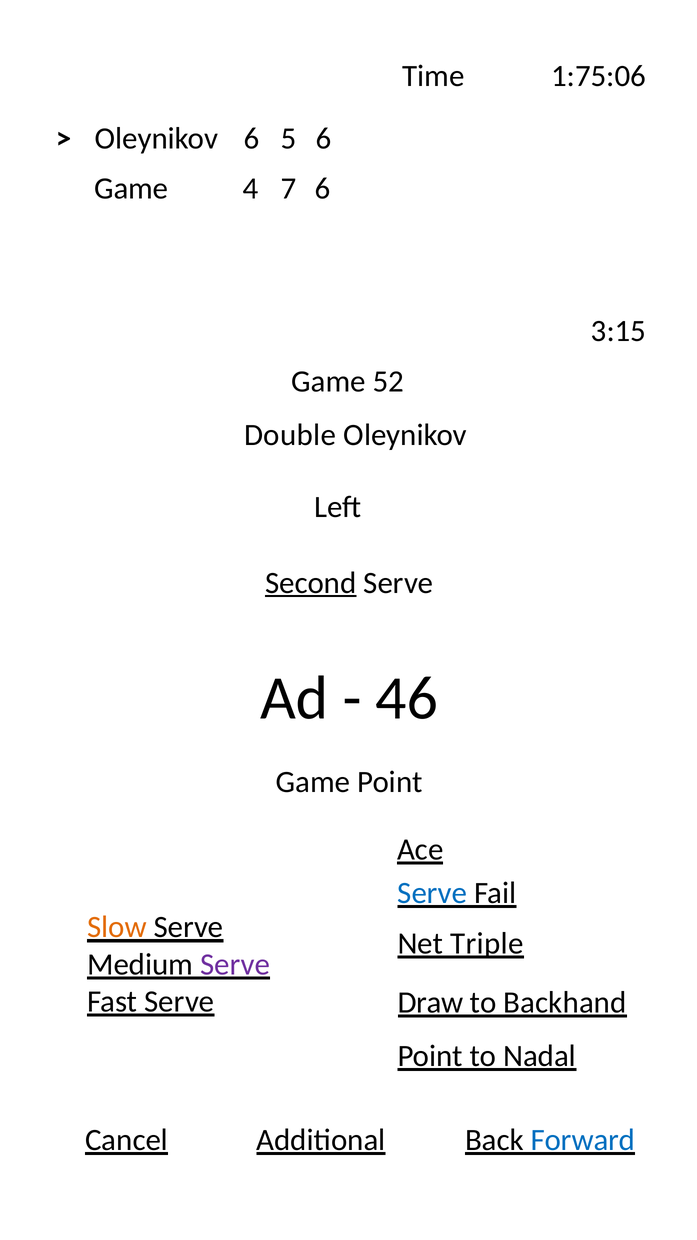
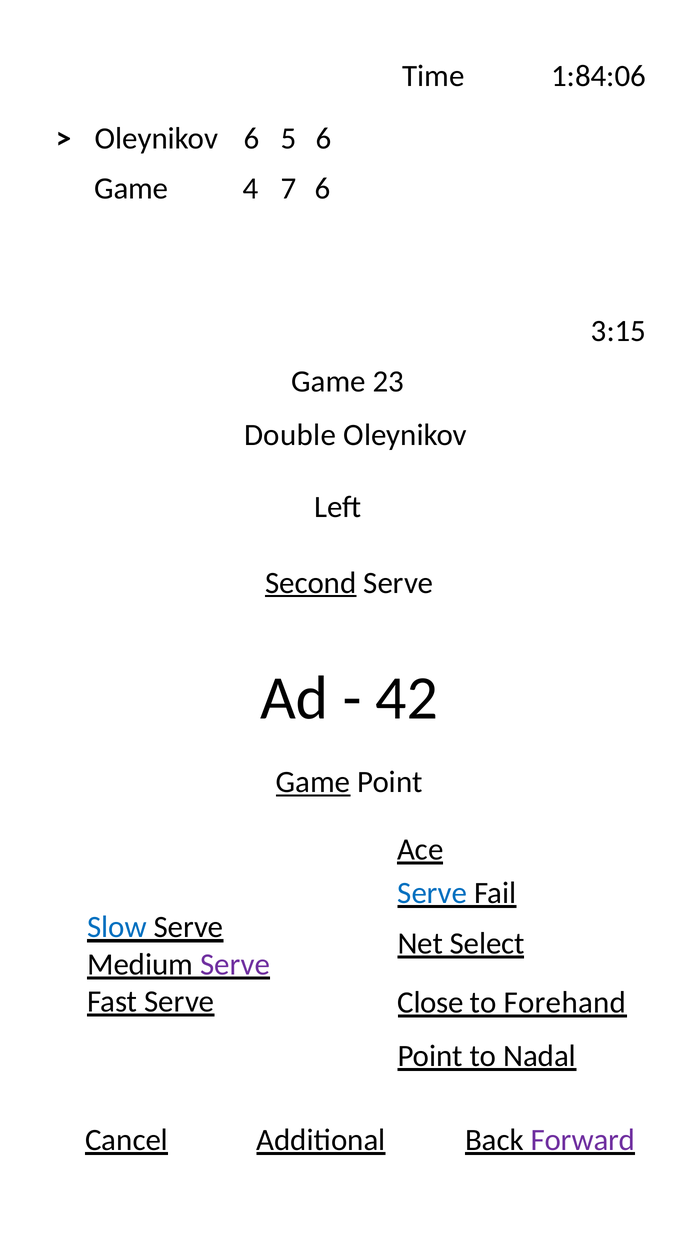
1:75:06: 1:75:06 -> 1:84:06
52: 52 -> 23
46: 46 -> 42
Game at (313, 782) underline: none -> present
Slow colour: orange -> blue
Triple: Triple -> Select
Draw: Draw -> Close
Backhand: Backhand -> Forehand
Forward colour: blue -> purple
